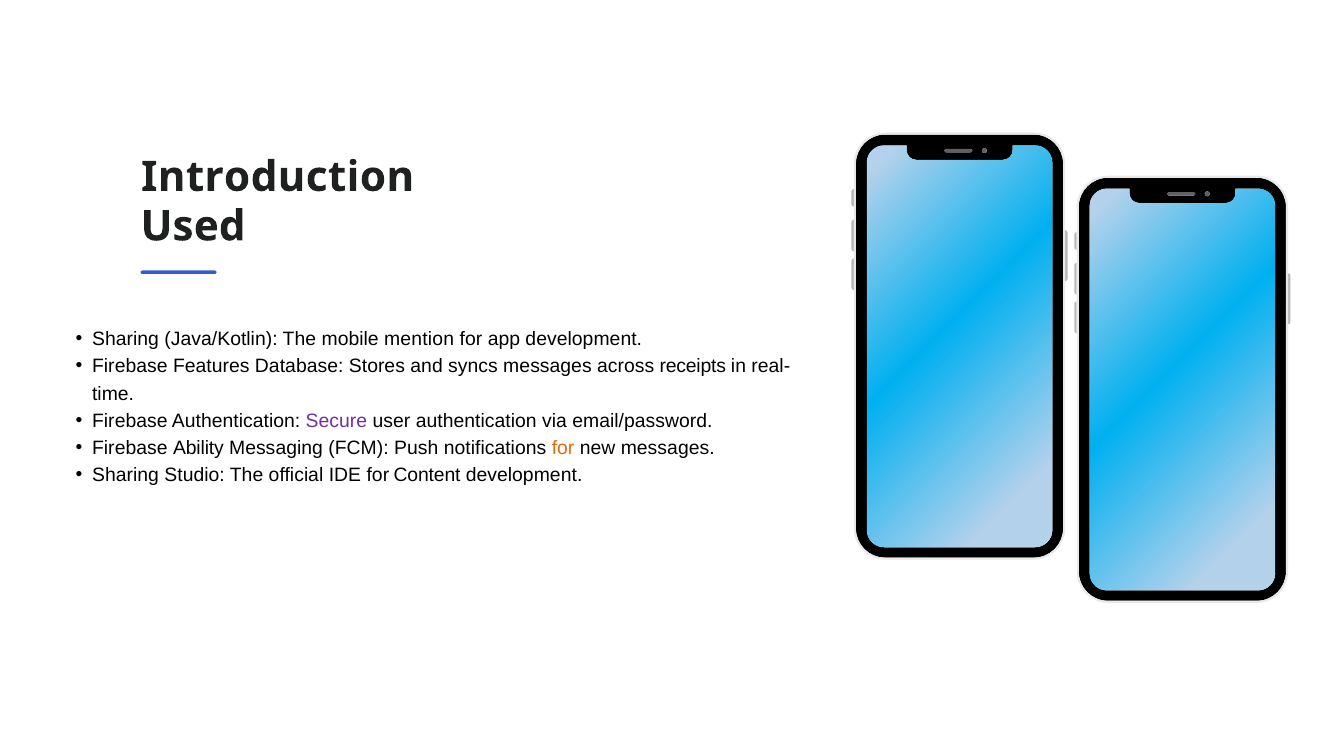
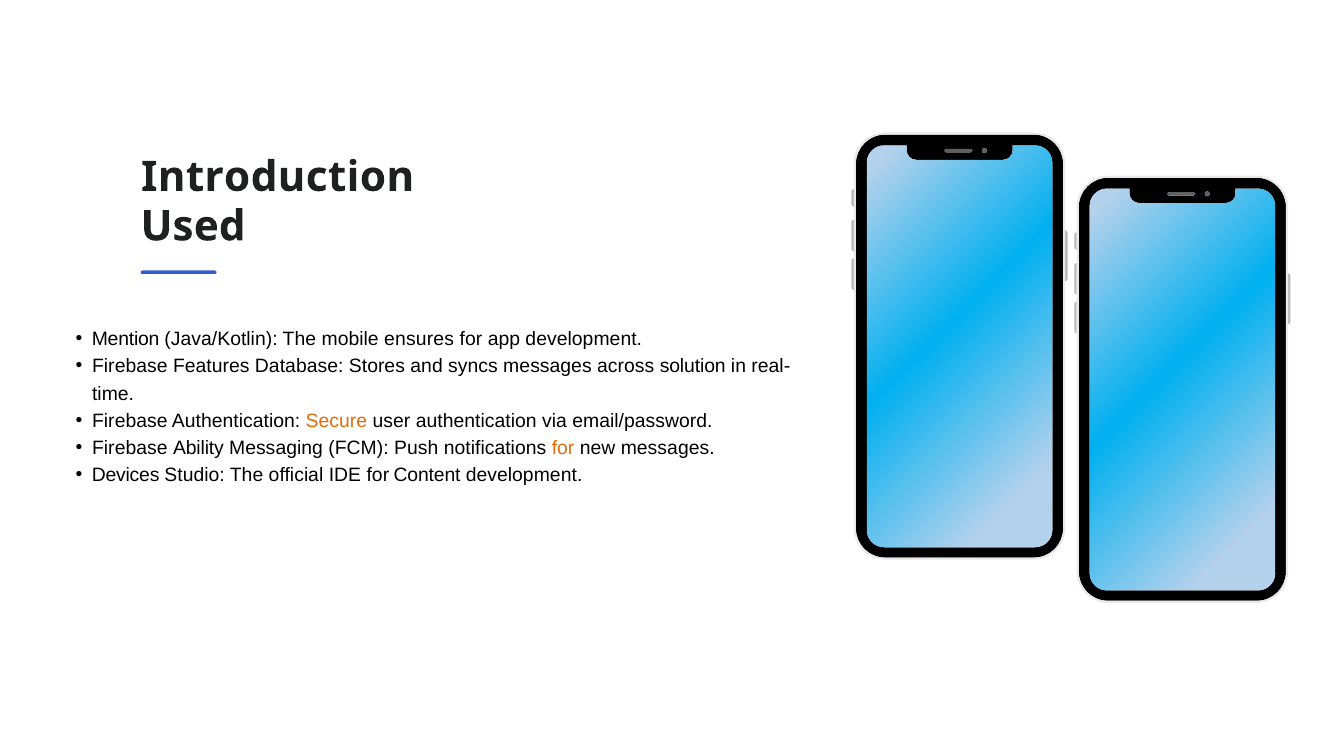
Sharing at (126, 339): Sharing -> Mention
mention: mention -> ensures
receipts: receipts -> solution
Secure colour: purple -> orange
Sharing at (126, 475): Sharing -> Devices
